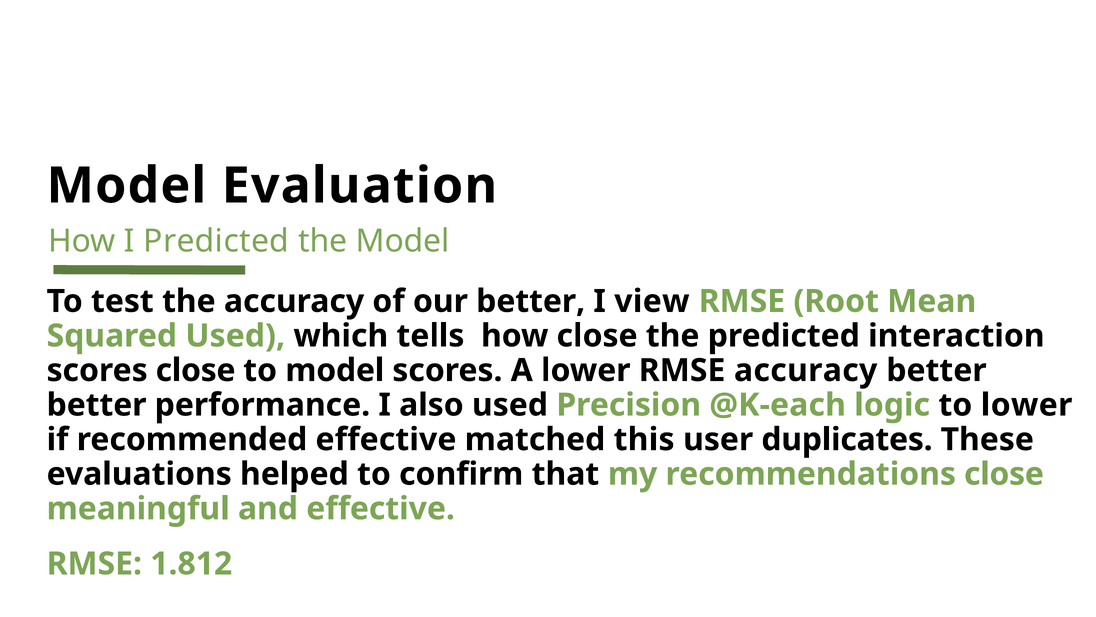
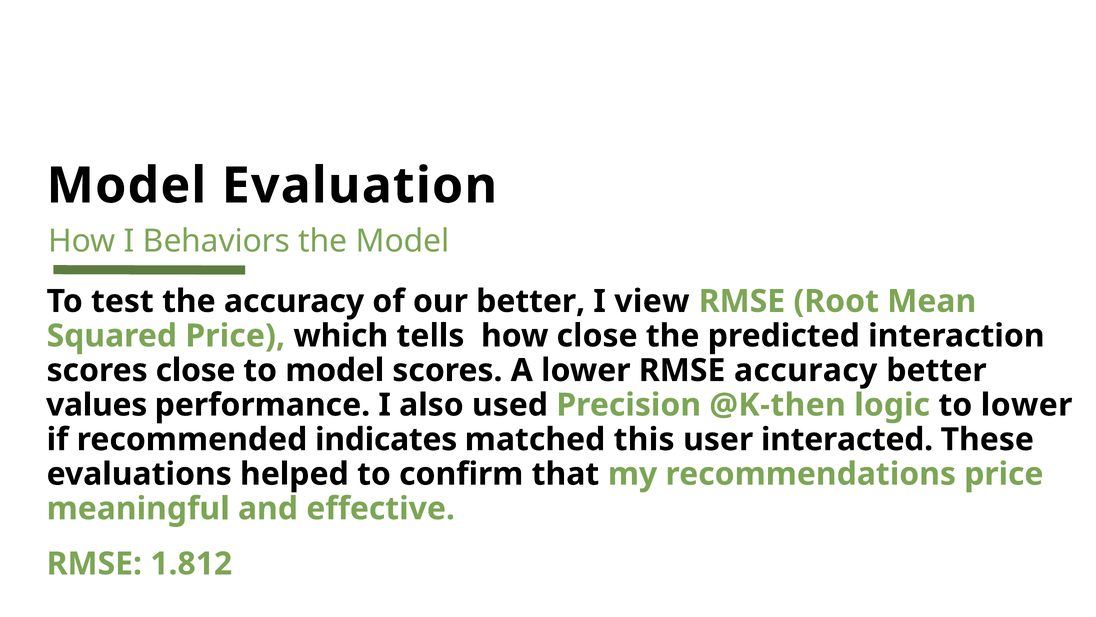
I Predicted: Predicted -> Behaviors
Squared Used: Used -> Price
better at (97, 405): better -> values
@K-each: @K-each -> @K-then
recommended effective: effective -> indicates
duplicates: duplicates -> interacted
recommendations close: close -> price
